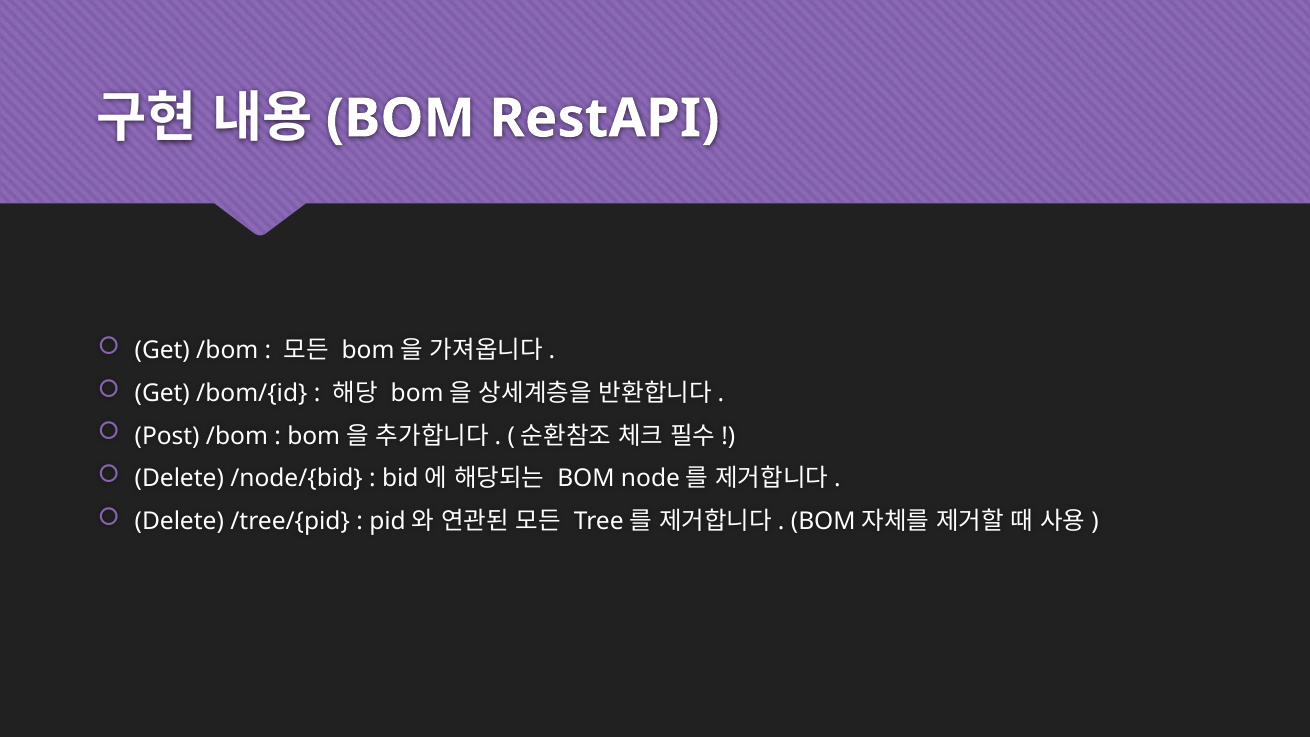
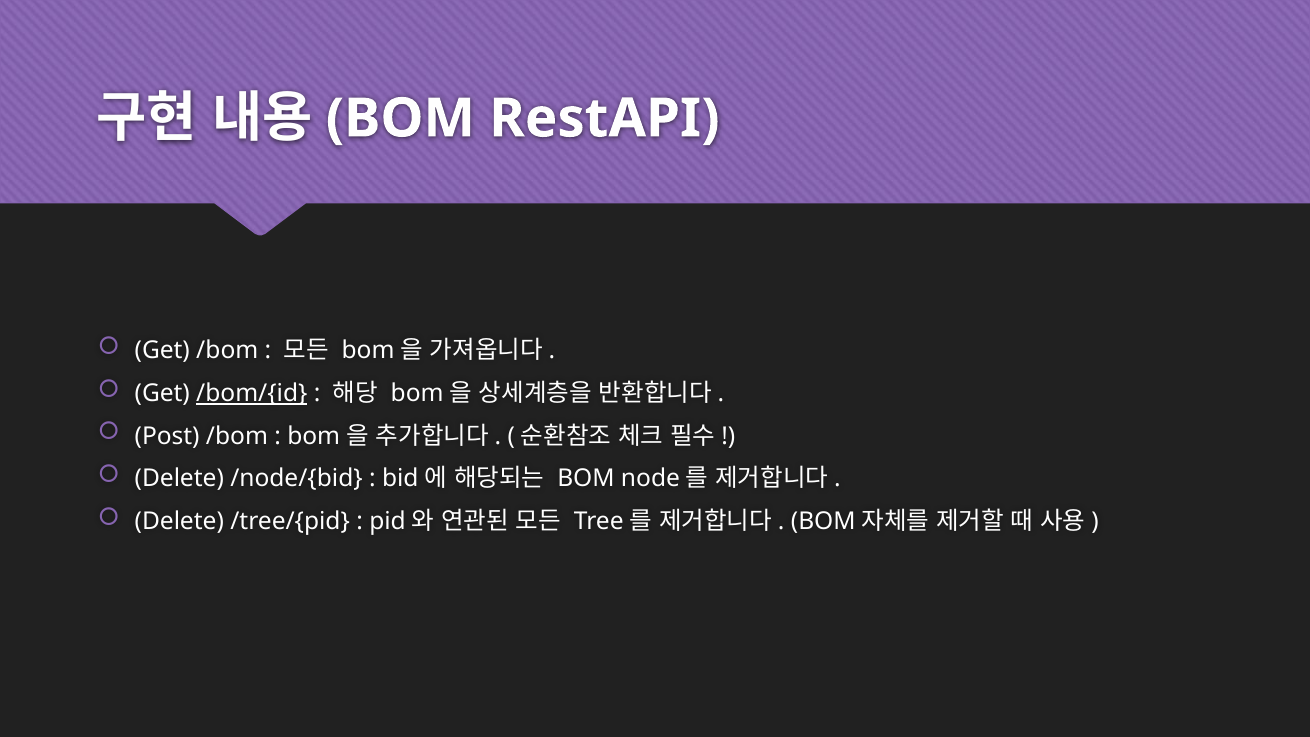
/bom/{id underline: none -> present
